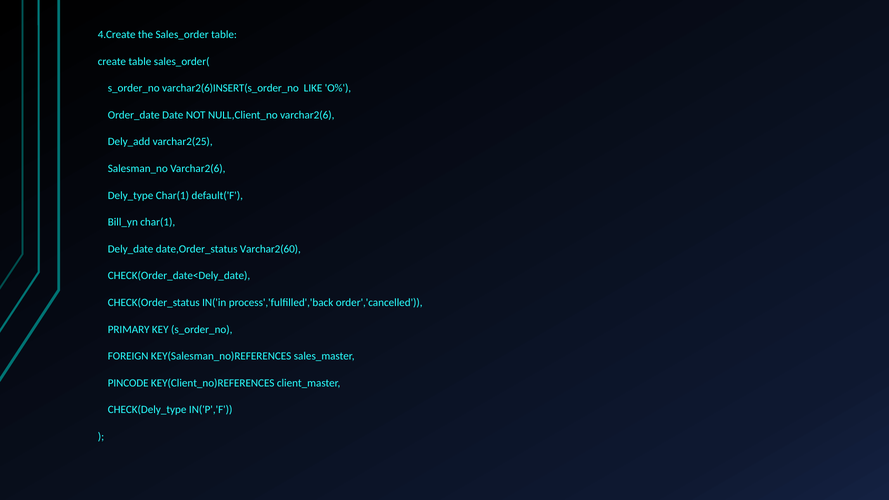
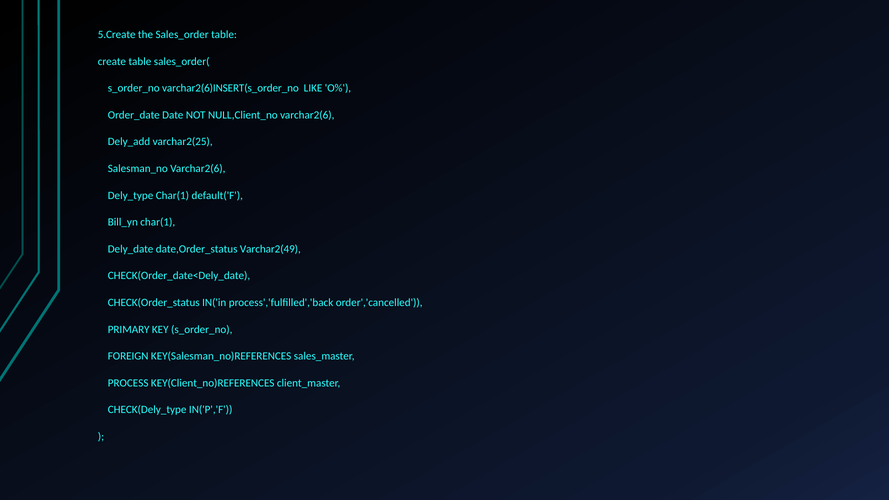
4.Create: 4.Create -> 5.Create
Varchar2(60: Varchar2(60 -> Varchar2(49
PINCODE: PINCODE -> PROCESS
